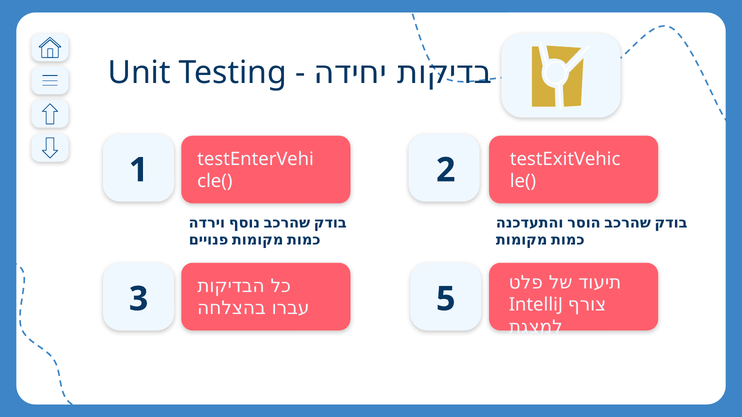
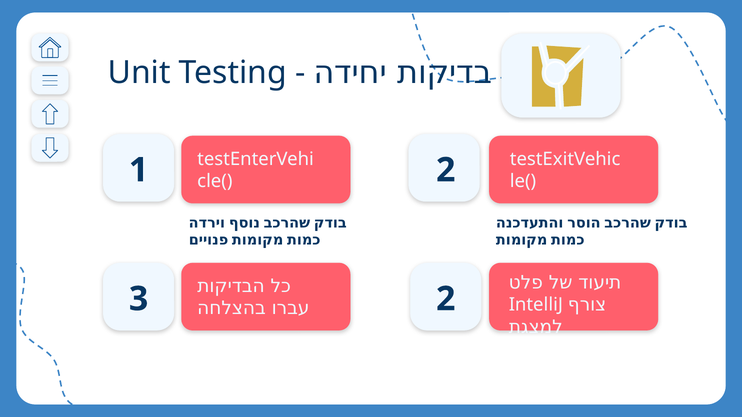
5 at (446, 299): 5 -> 2
